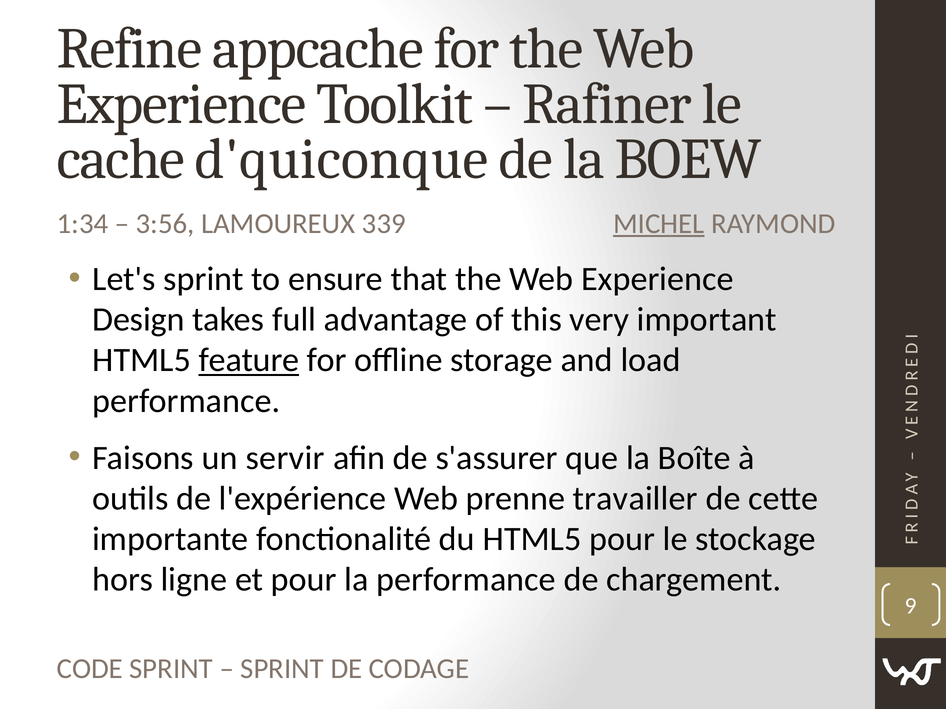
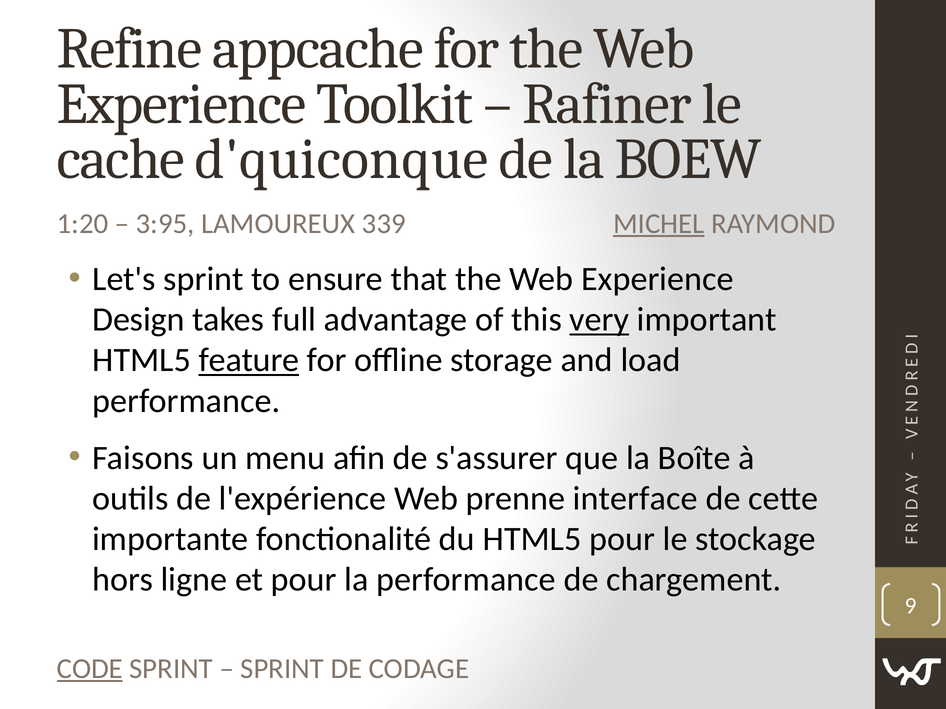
1:34: 1:34 -> 1:20
3:56: 3:56 -> 3:95
very underline: none -> present
servir: servir -> menu
travailler: travailler -> interface
CODE underline: none -> present
